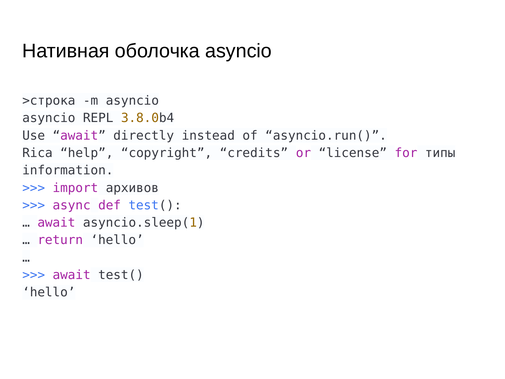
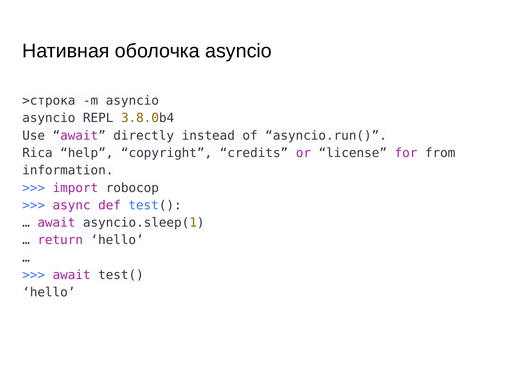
типы: типы -> from
архивов: архивов -> robocop
